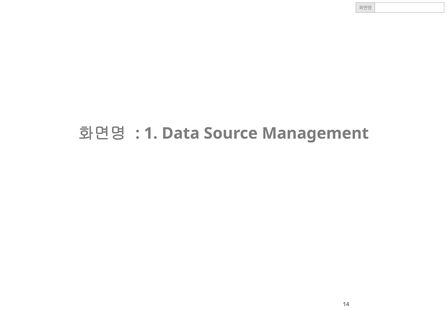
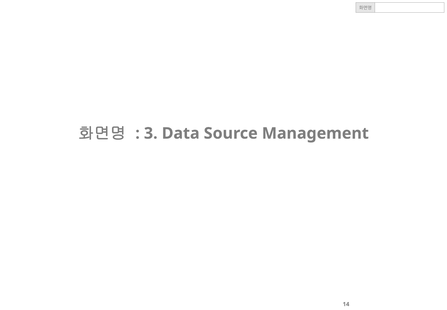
1: 1 -> 3
